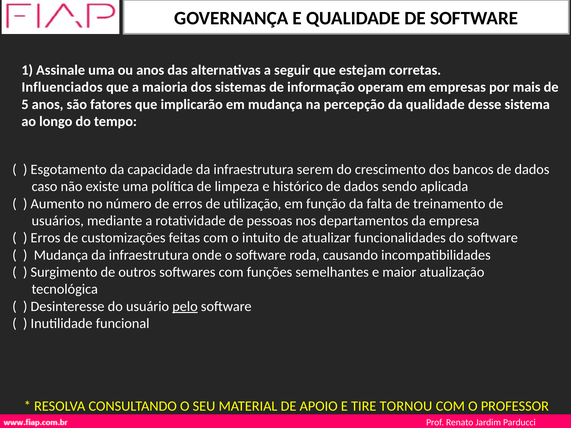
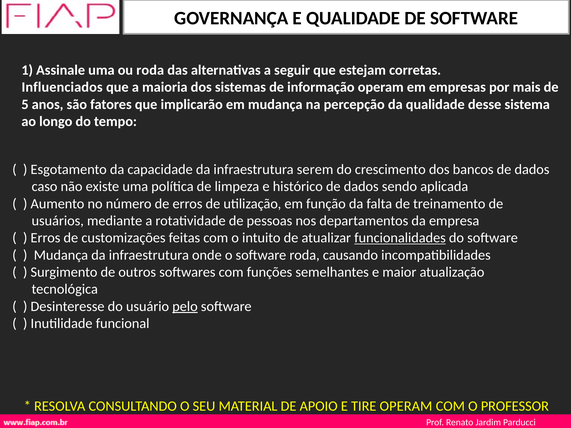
ou anos: anos -> roda
funcionalidades underline: none -> present
TIRE TORNOU: TORNOU -> OPERAM
